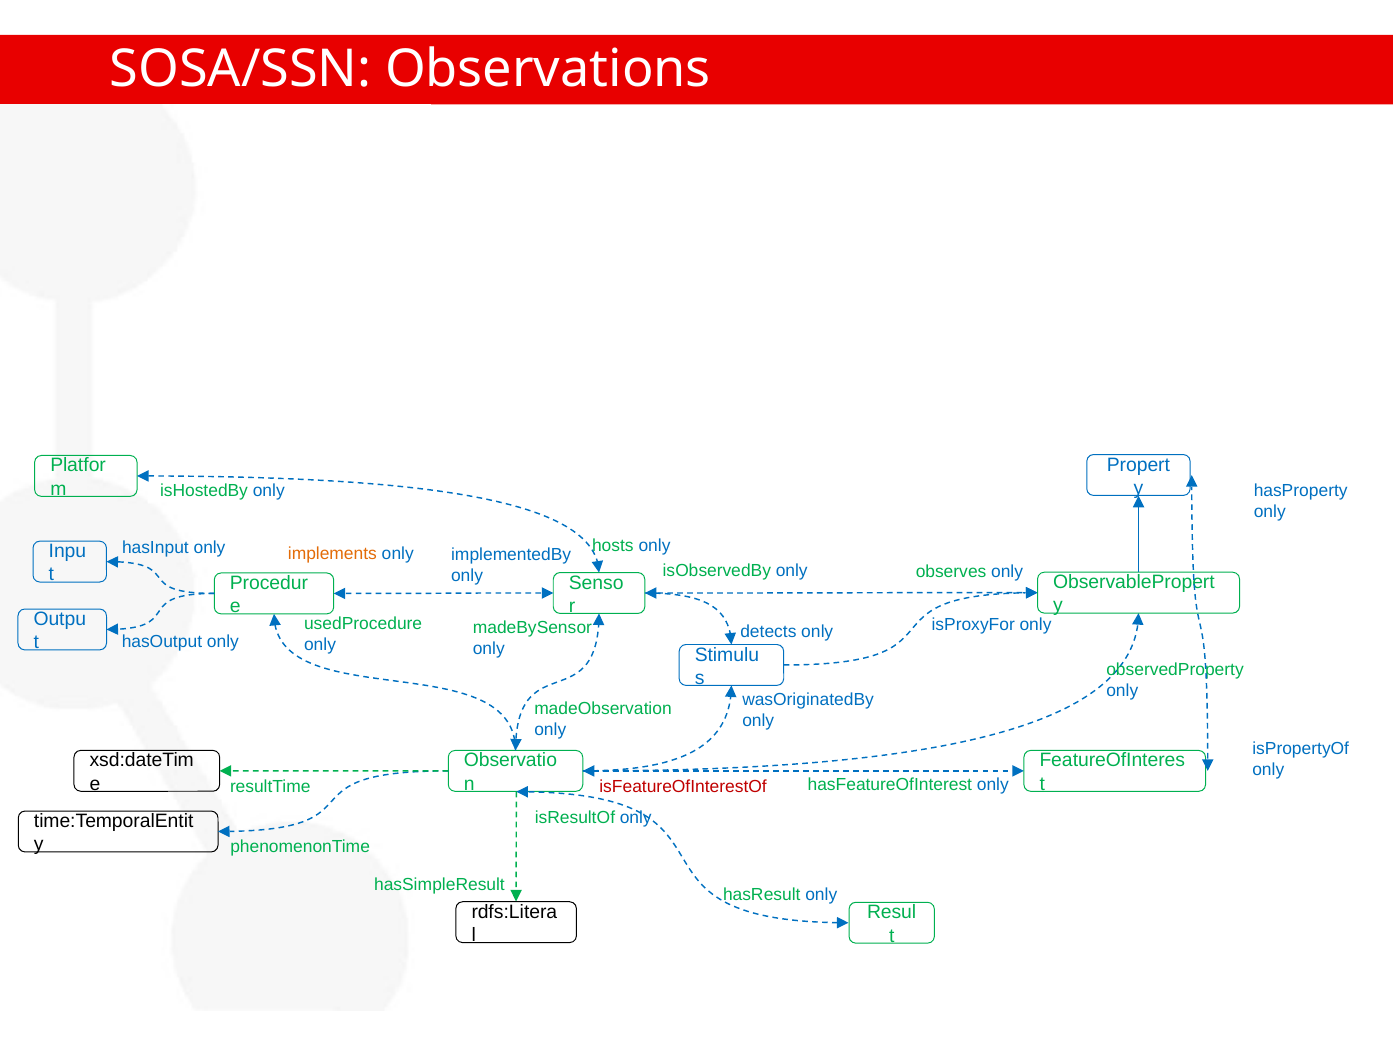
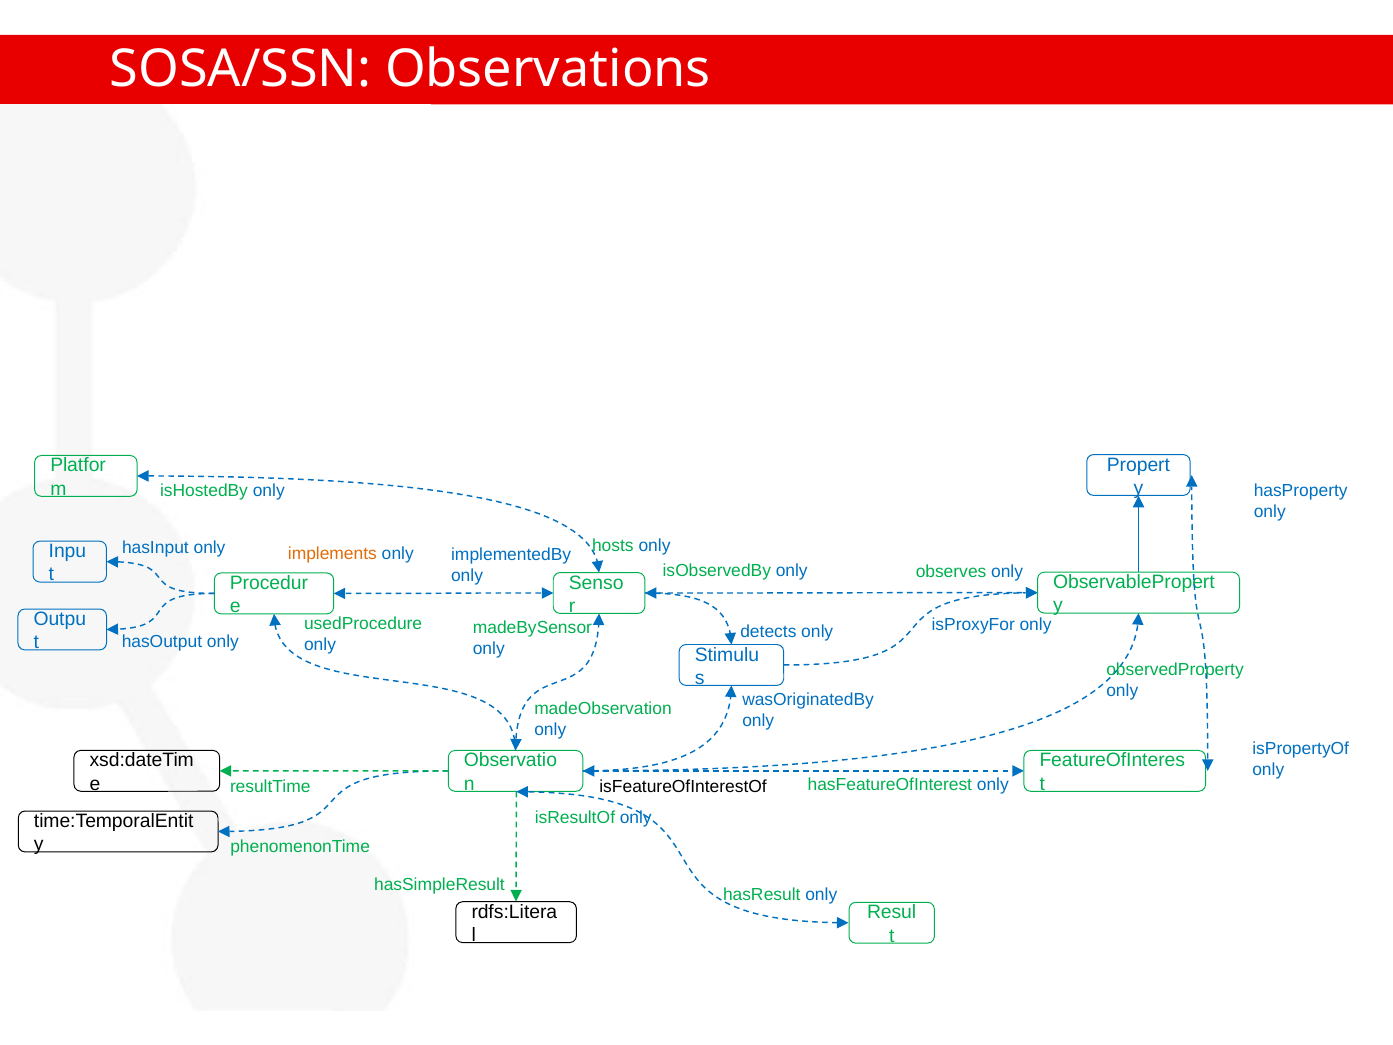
isFeatureOfInterestOf colour: red -> black
